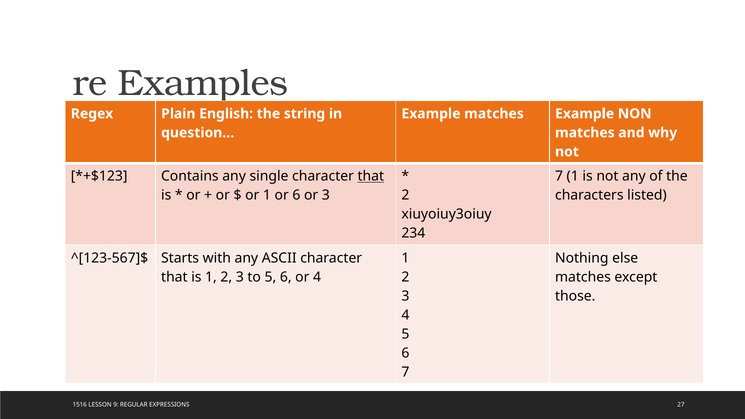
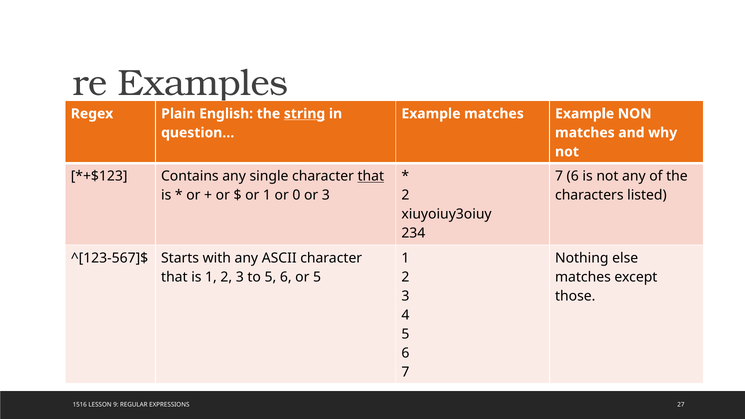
string underline: none -> present
7 1: 1 -> 6
or 6: 6 -> 0
or 4: 4 -> 5
